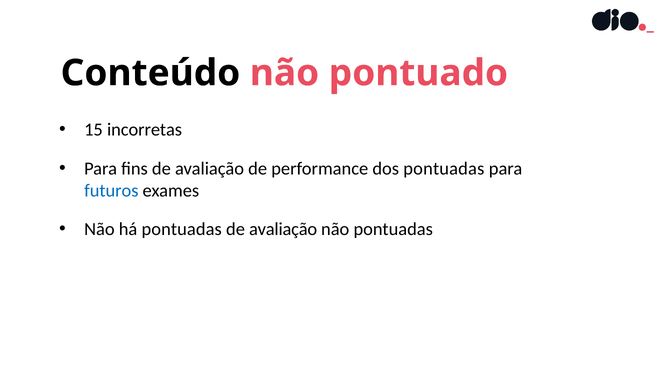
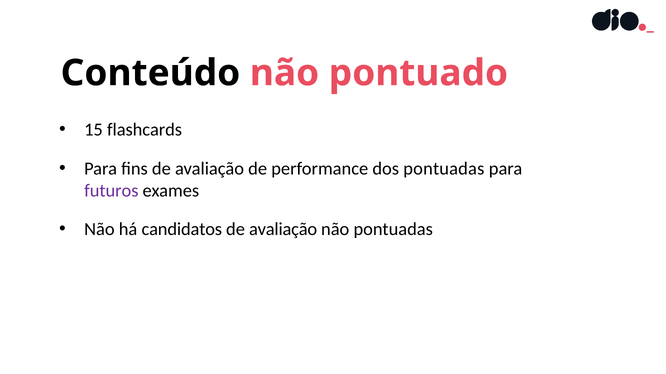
incorretas: incorretas -> flashcards
futuros colour: blue -> purple
há pontuadas: pontuadas -> candidatos
